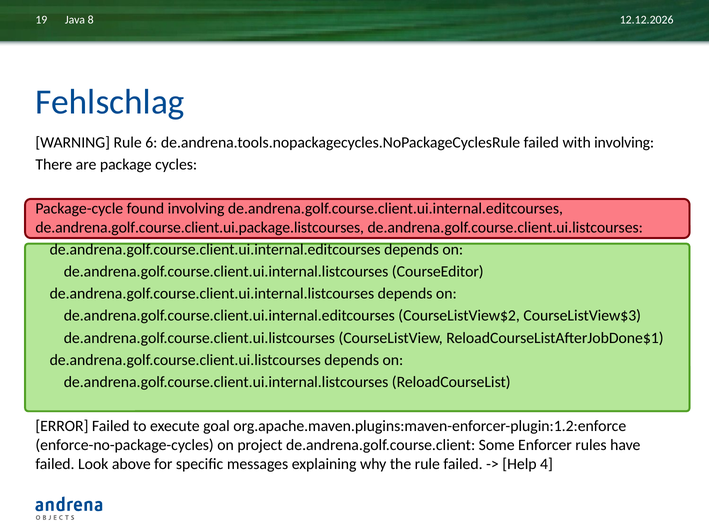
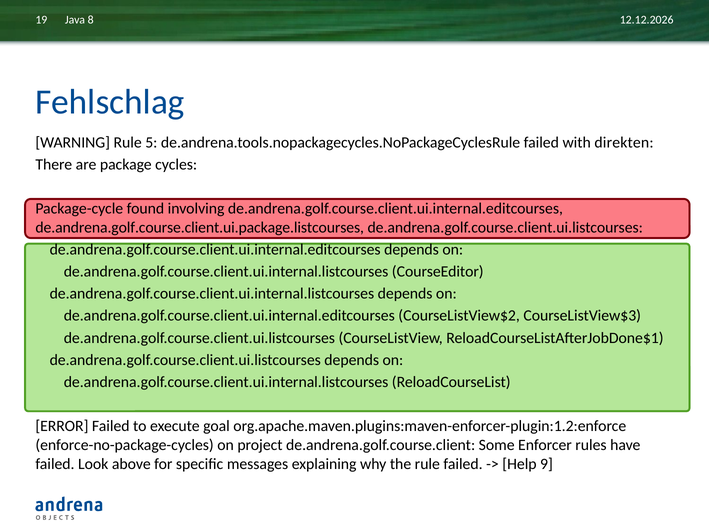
6: 6 -> 5
with involving: involving -> direkten
4: 4 -> 9
